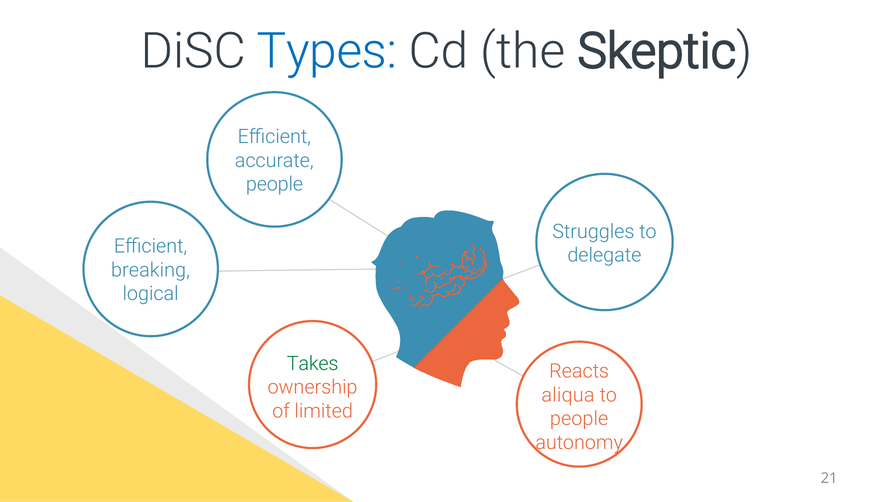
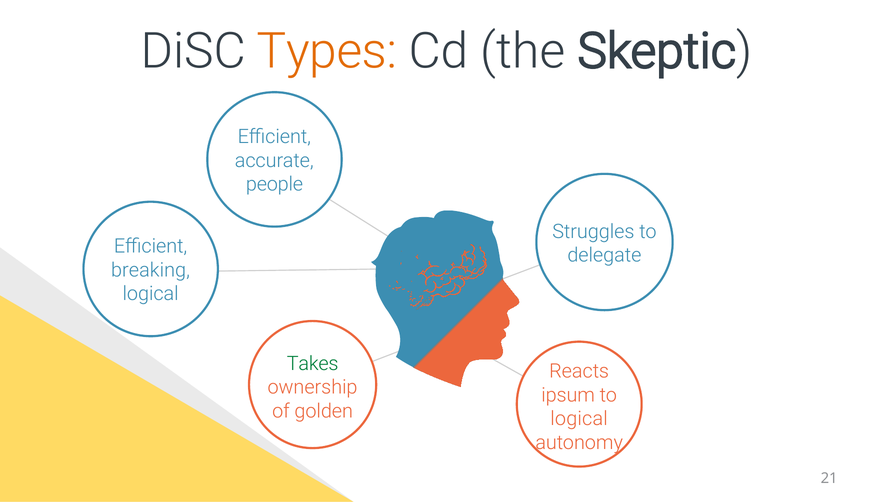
Types colour: blue -> orange
aliqua: aliqua -> ipsum
limited: limited -> golden
people at (579, 419): people -> logical
